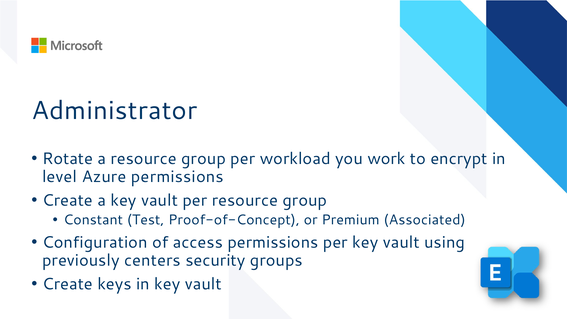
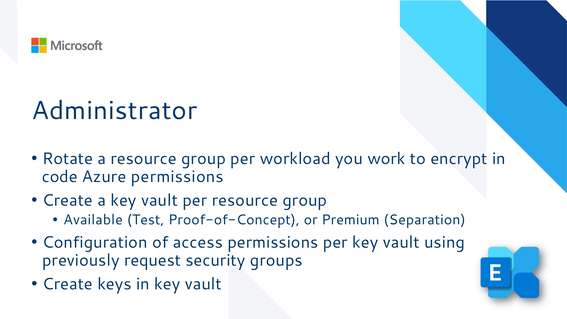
level: level -> code
Constant: Constant -> Available
Associated: Associated -> Separation
centers: centers -> request
